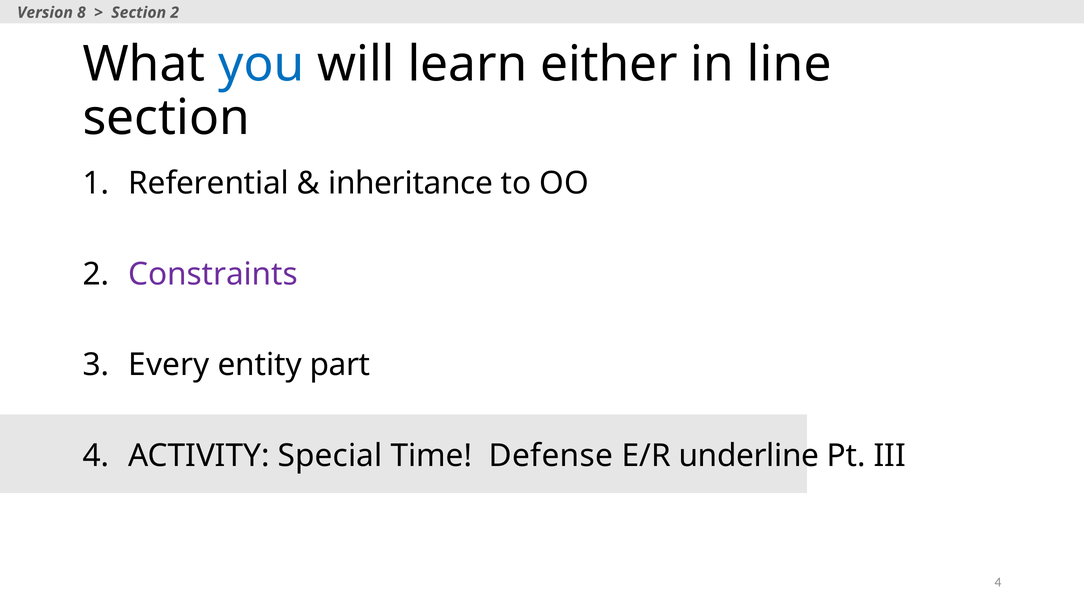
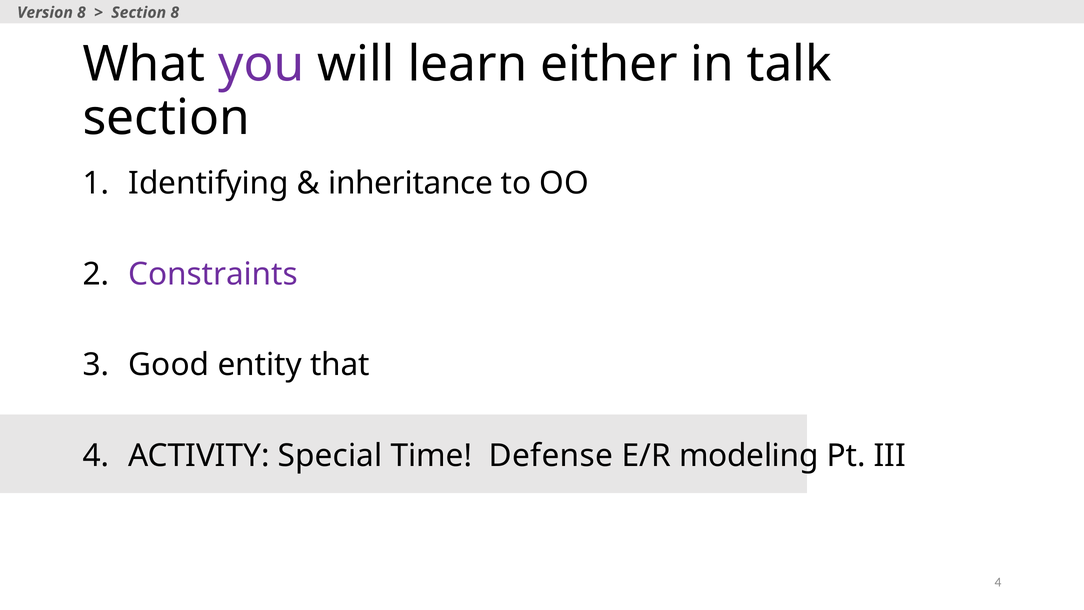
Section 2: 2 -> 8
you colour: blue -> purple
line: line -> talk
Referential: Referential -> Identifying
Every: Every -> Good
part: part -> that
underline: underline -> modeling
